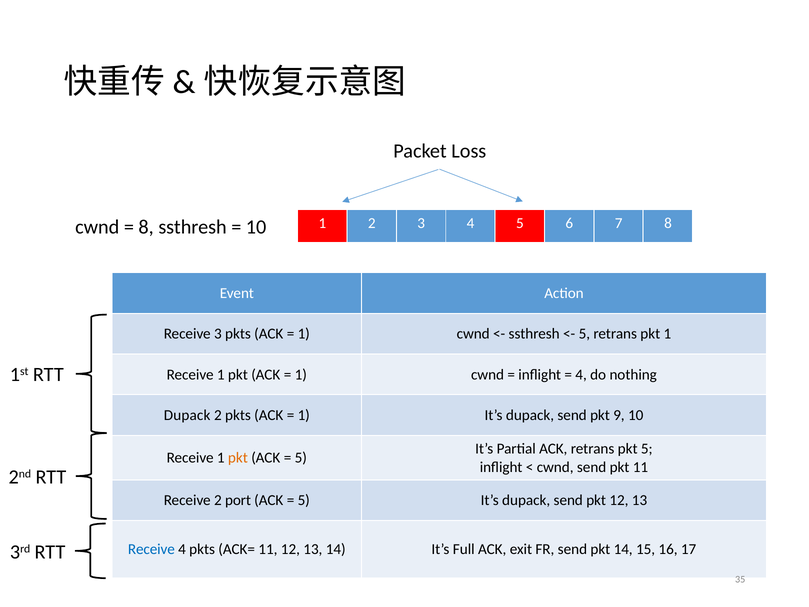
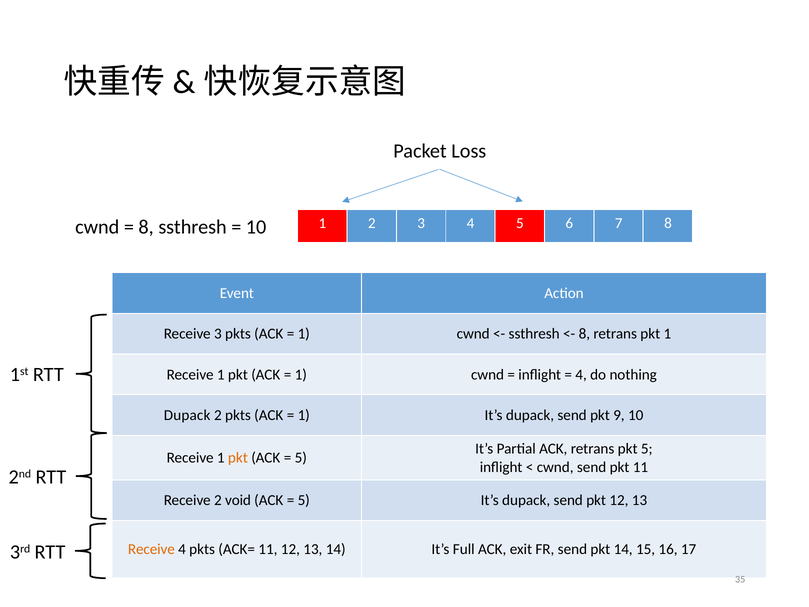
5 at (584, 334): 5 -> 8
port: port -> void
Receive at (151, 549) colour: blue -> orange
